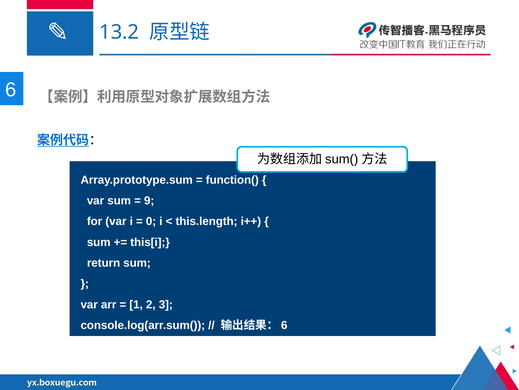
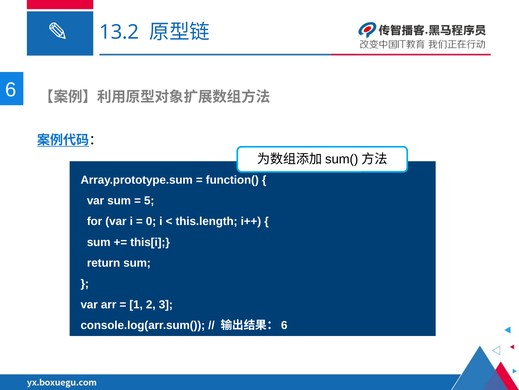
9: 9 -> 5
